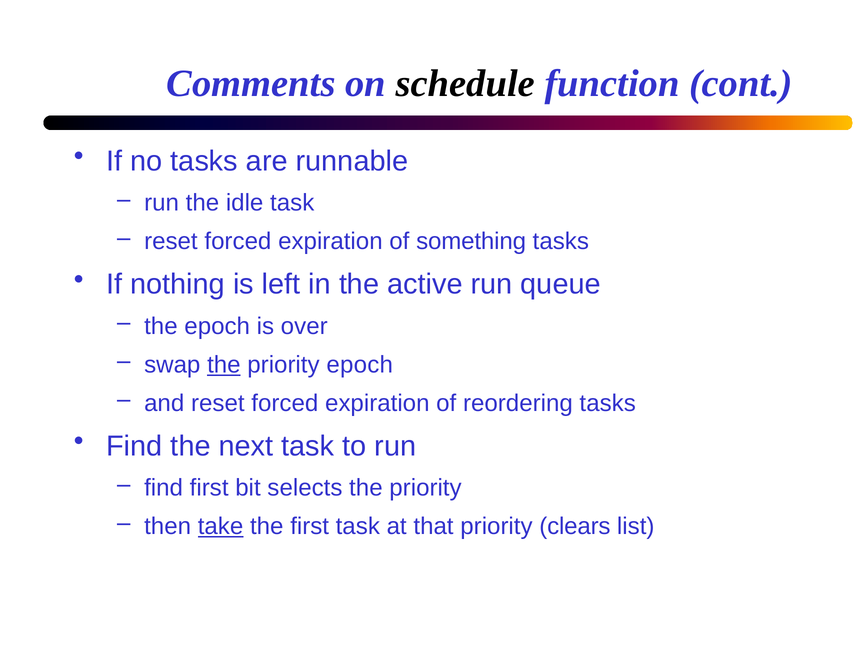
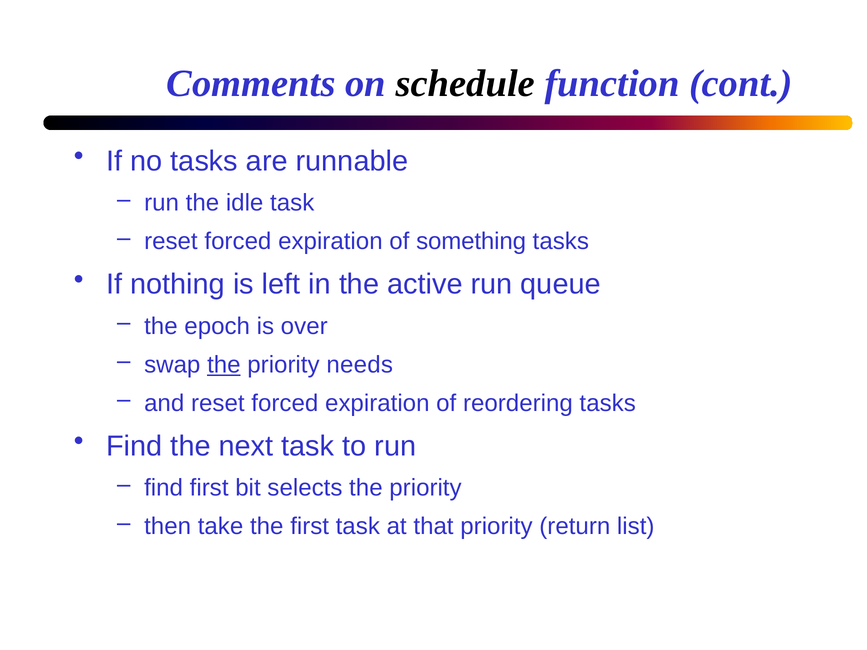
priority epoch: epoch -> needs
take underline: present -> none
clears: clears -> return
